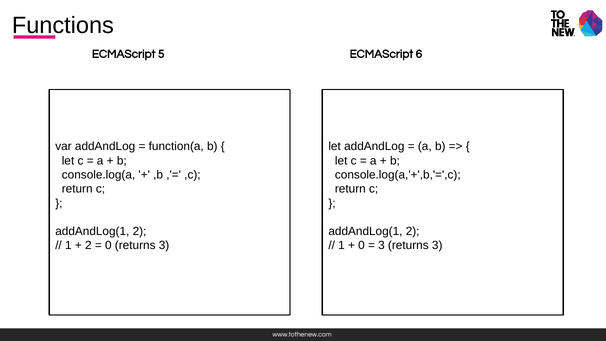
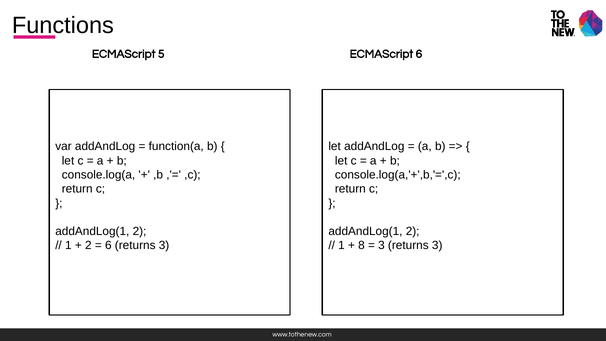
0 at (108, 246): 0 -> 6
0 at (361, 246): 0 -> 8
